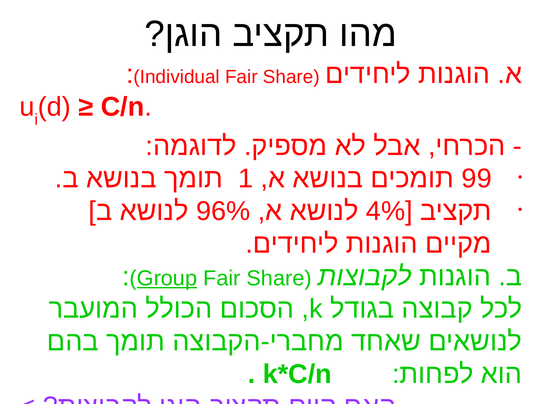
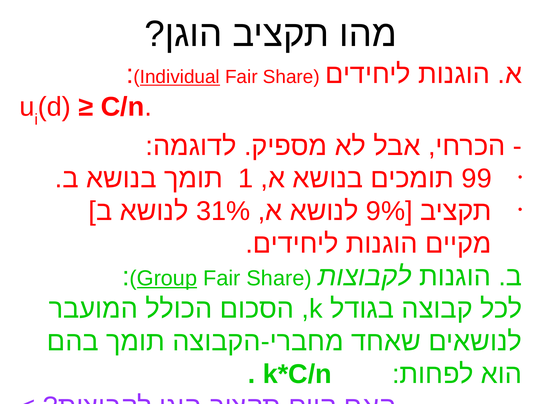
Individual underline: none -> present
96%: 96% -> 31%
4%: 4% -> 9%
